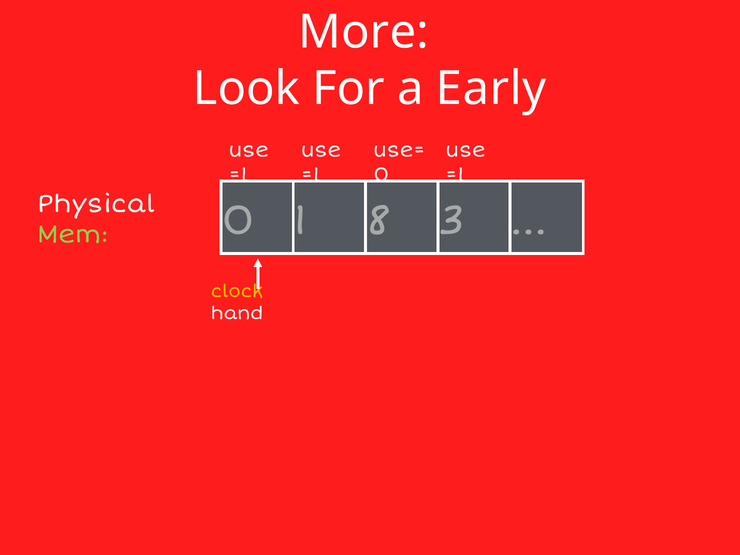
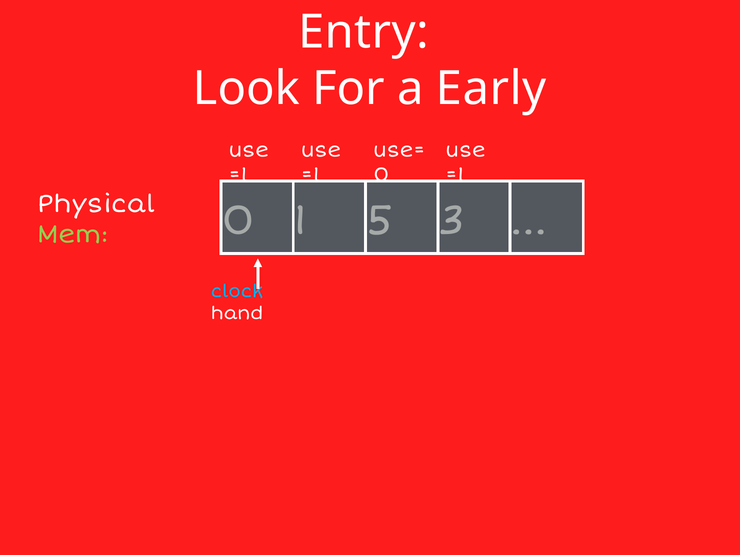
More: More -> Entry
8: 8 -> 5
clock colour: yellow -> light blue
